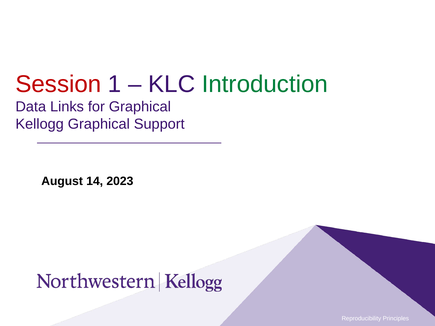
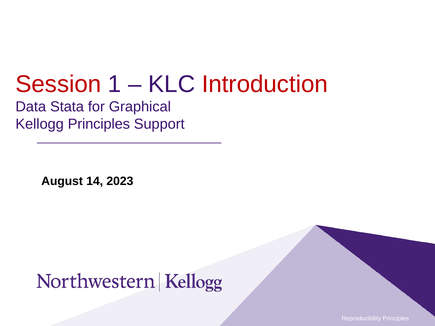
Introduction colour: green -> red
Links: Links -> Stata
Kellogg Graphical: Graphical -> Principles
